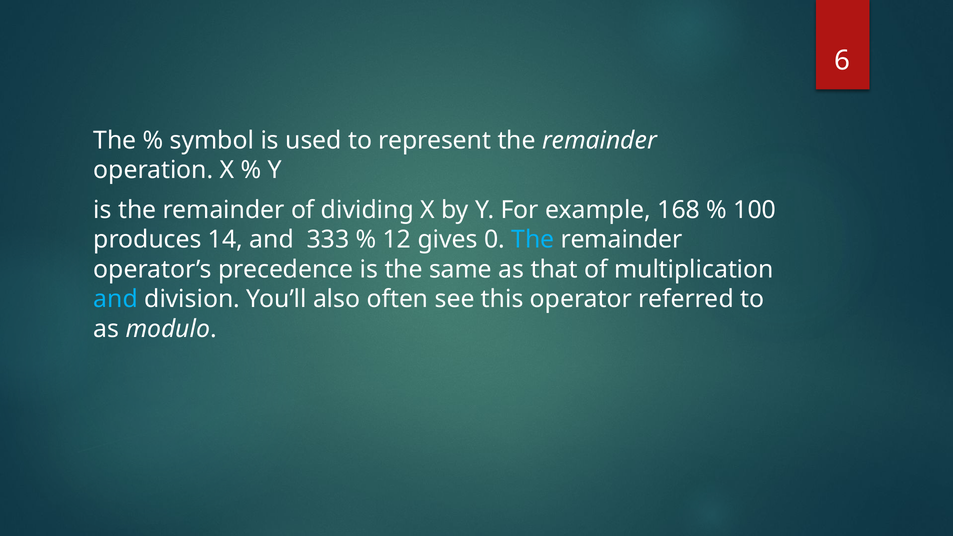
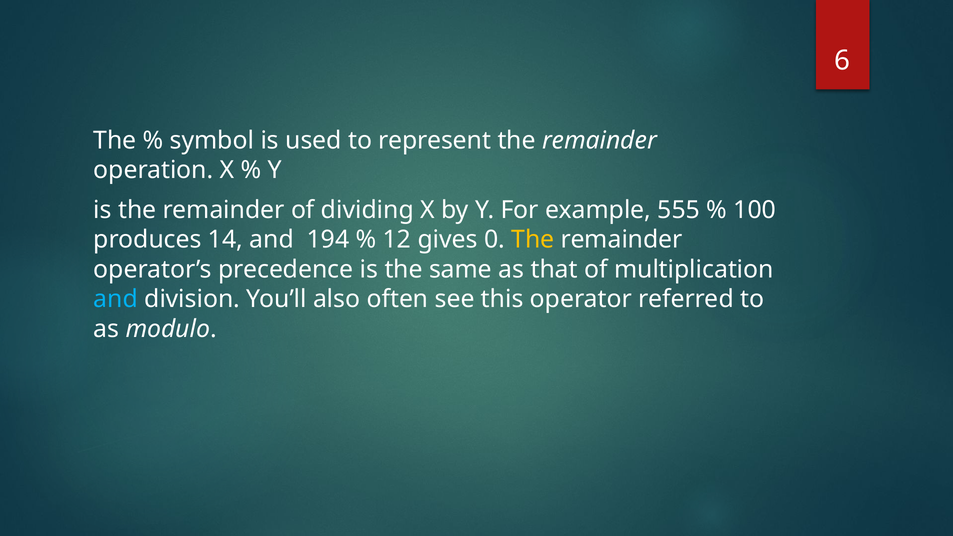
168: 168 -> 555
333: 333 -> 194
The at (533, 240) colour: light blue -> yellow
